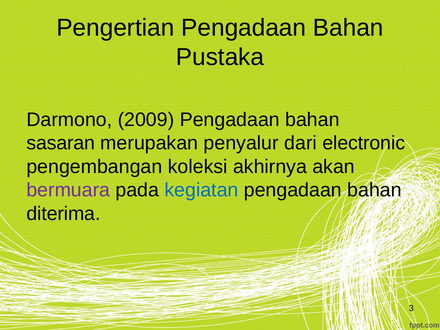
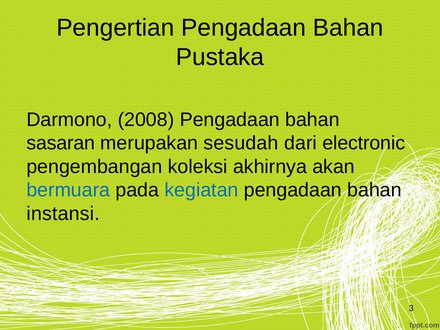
2009: 2009 -> 2008
penyalur: penyalur -> sesudah
bermuara colour: purple -> blue
diterima: diterima -> instansi
